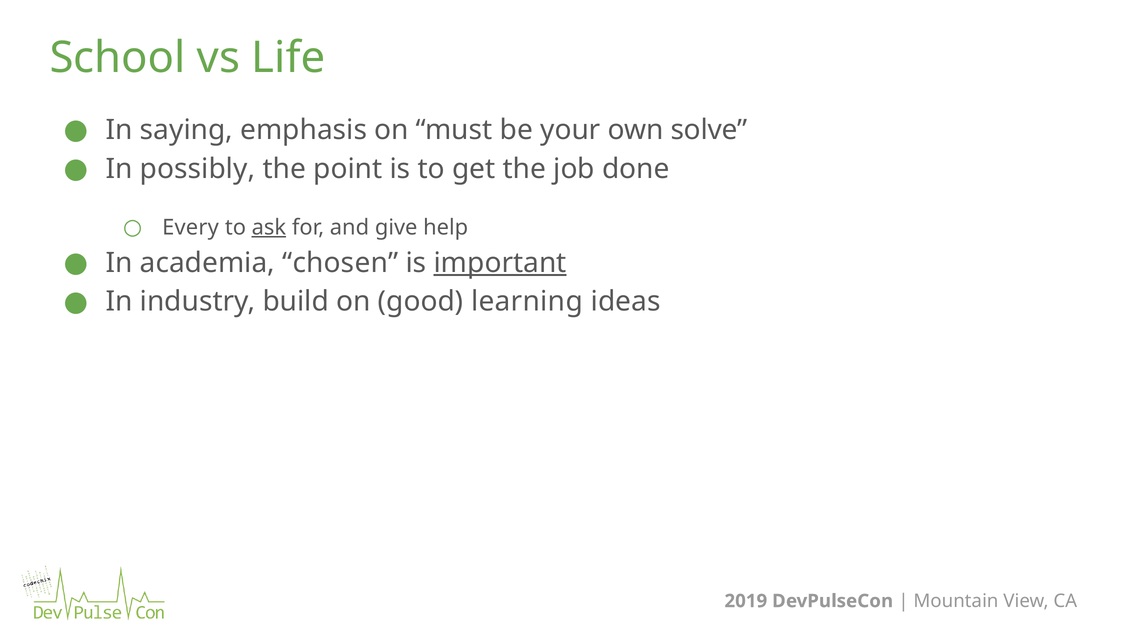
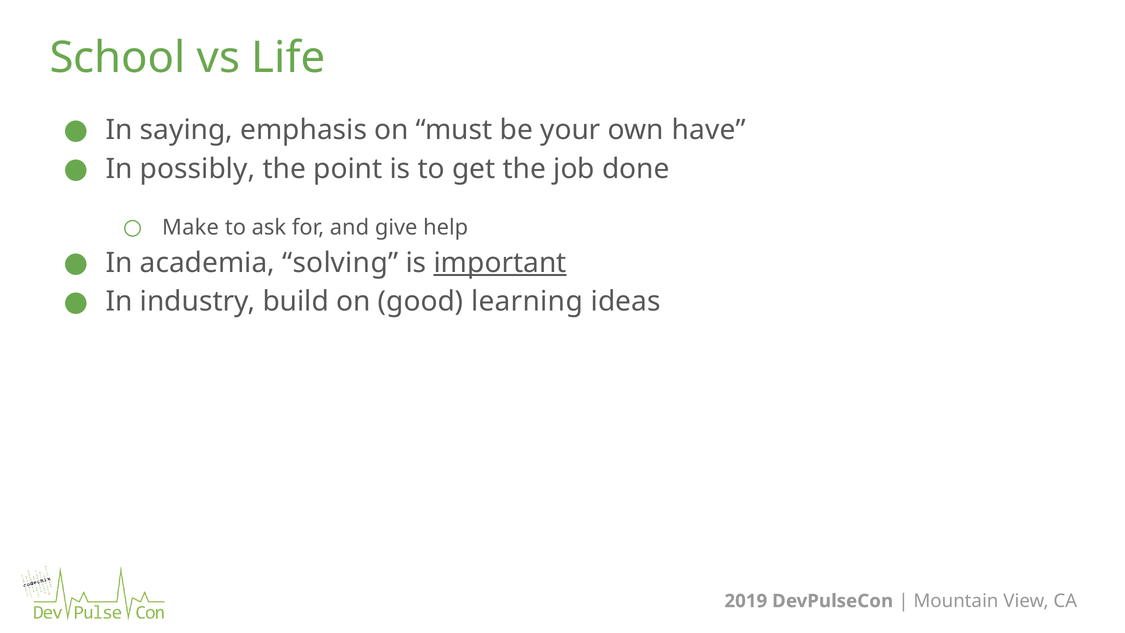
solve: solve -> have
Every: Every -> Make
ask underline: present -> none
chosen: chosen -> solving
